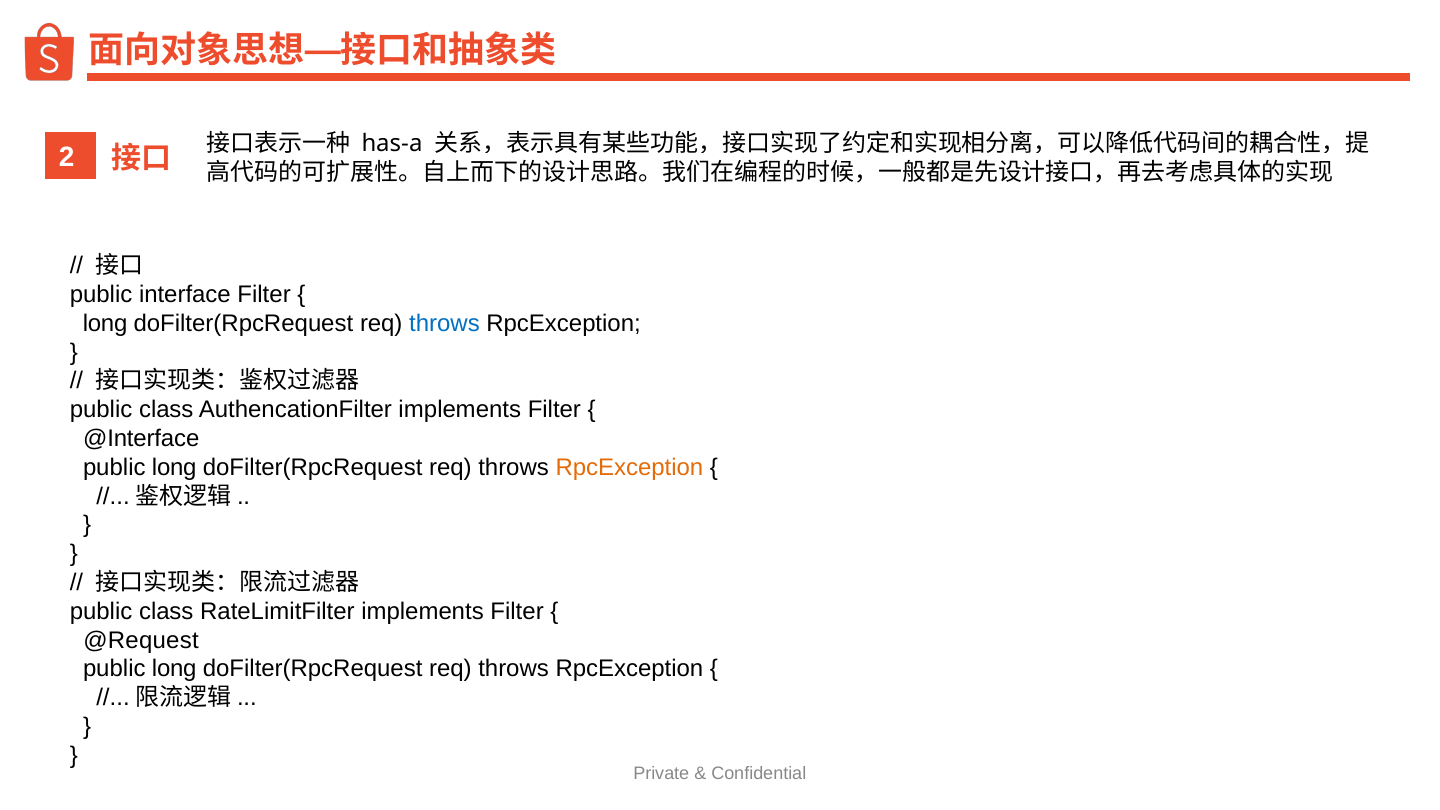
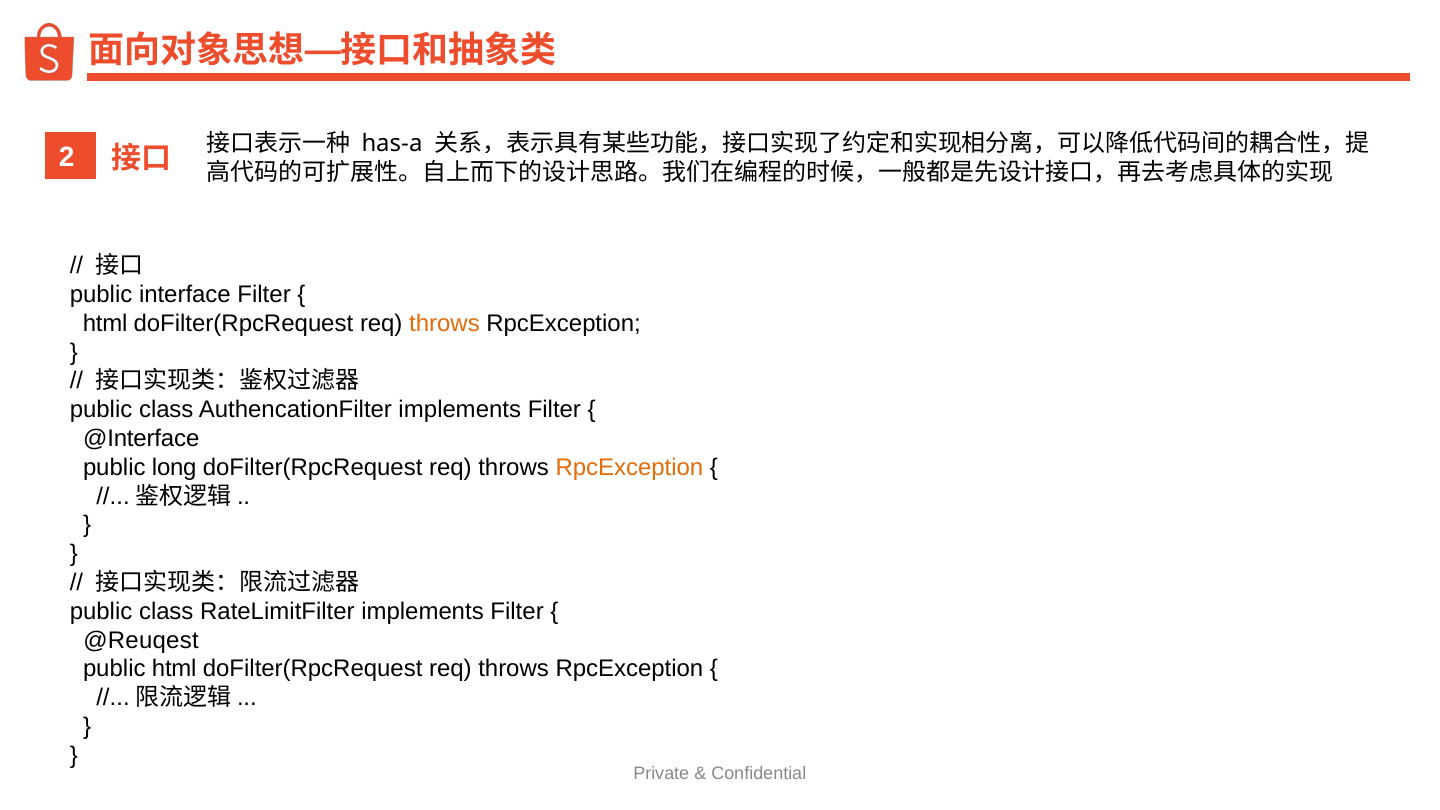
long at (105, 323): long -> html
throws at (444, 323) colour: blue -> orange
@Request: @Request -> @Reuqest
long at (174, 669): long -> html
